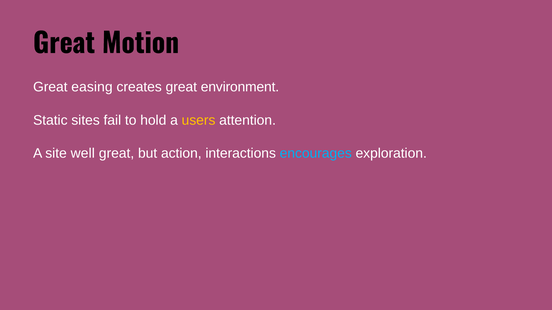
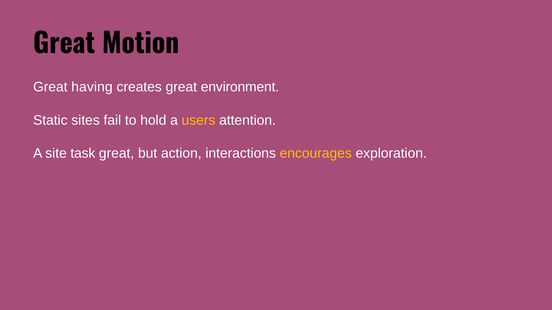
easing: easing -> having
well: well -> task
encourages colour: light blue -> yellow
